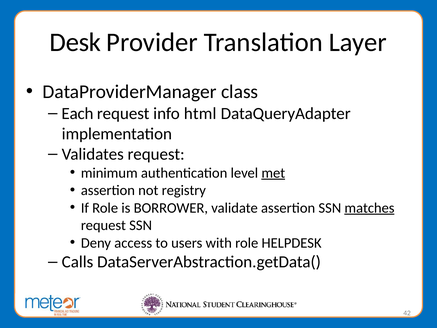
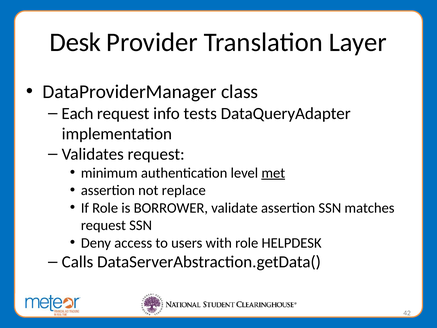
html: html -> tests
registry: registry -> replace
matches underline: present -> none
